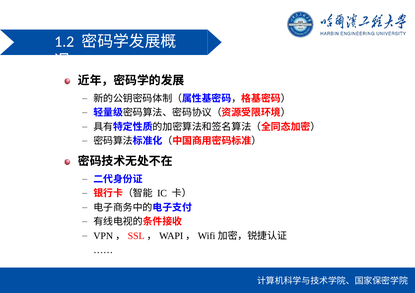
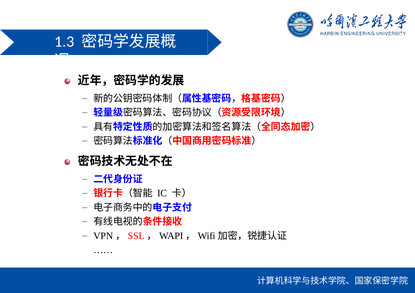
1.2: 1.2 -> 1.3
